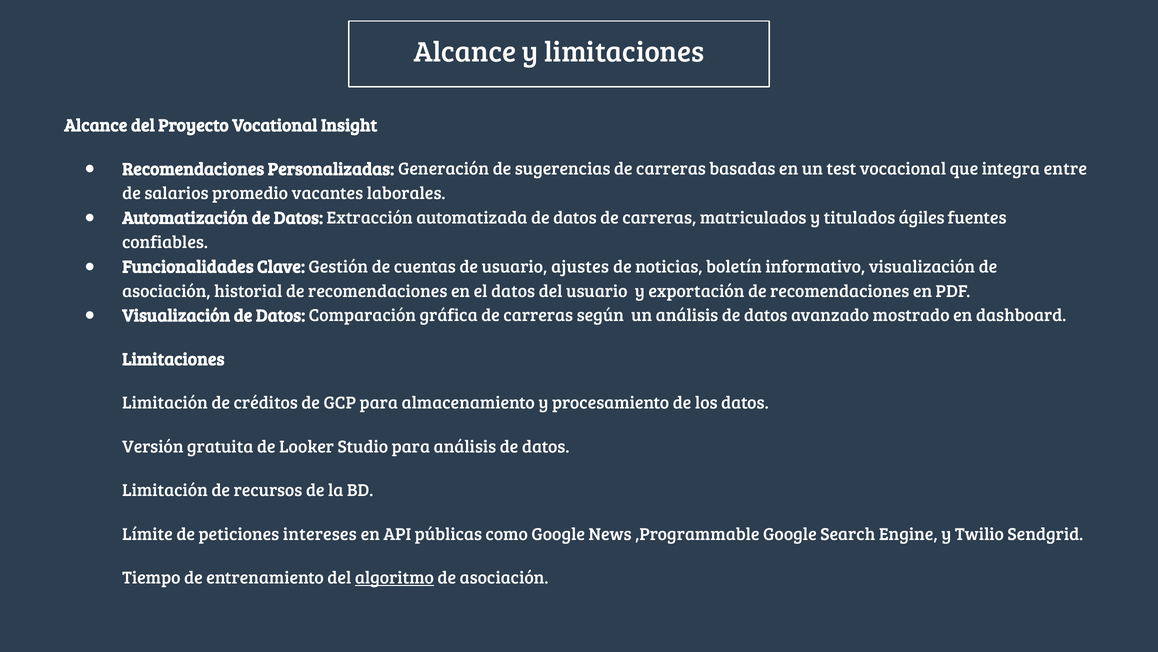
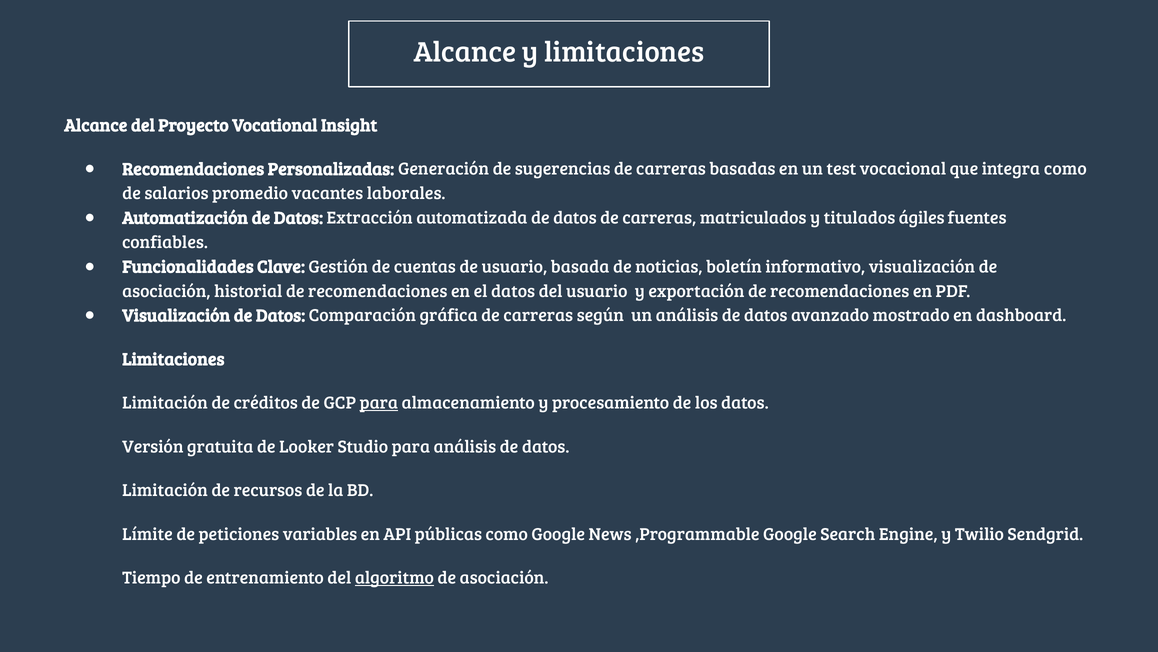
integra entre: entre -> como
ajustes: ajustes -> basada
para at (379, 403) underline: none -> present
intereses: intereses -> variables
